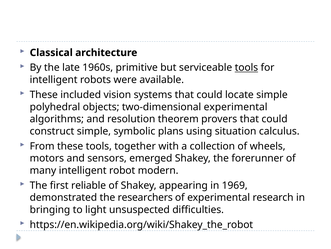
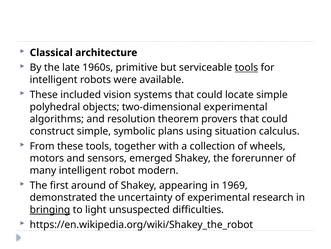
reliable: reliable -> around
researchers: researchers -> uncertainty
bringing underline: none -> present
